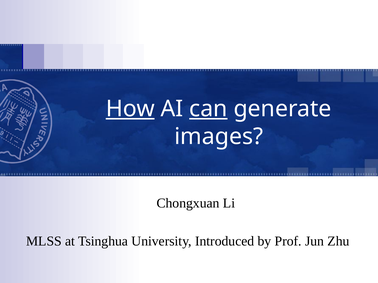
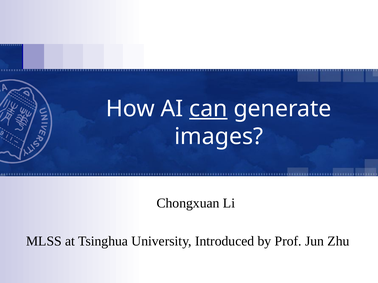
How underline: present -> none
